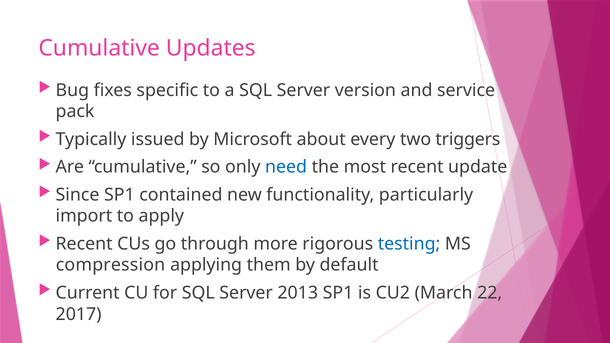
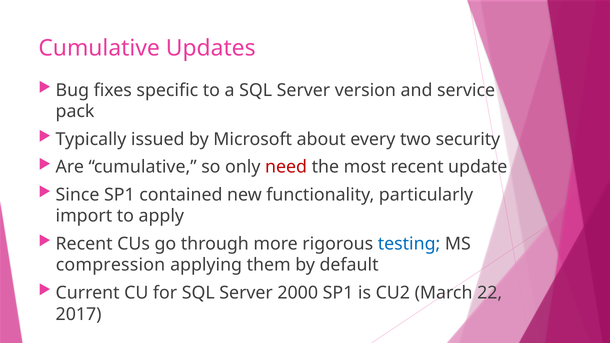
triggers: triggers -> security
need colour: blue -> red
2013: 2013 -> 2000
